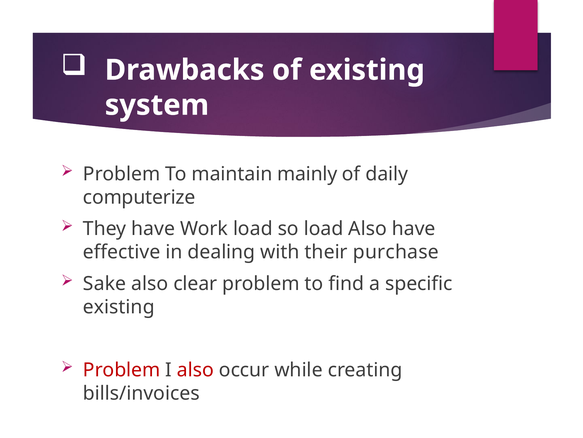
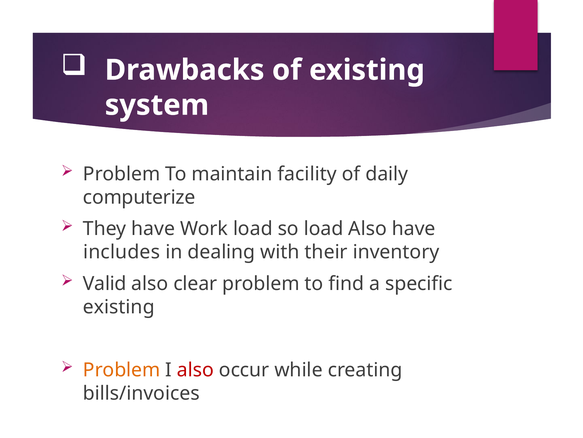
mainly: mainly -> facility
effective: effective -> includes
purchase: purchase -> inventory
Sake: Sake -> Valid
Problem at (122, 369) colour: red -> orange
